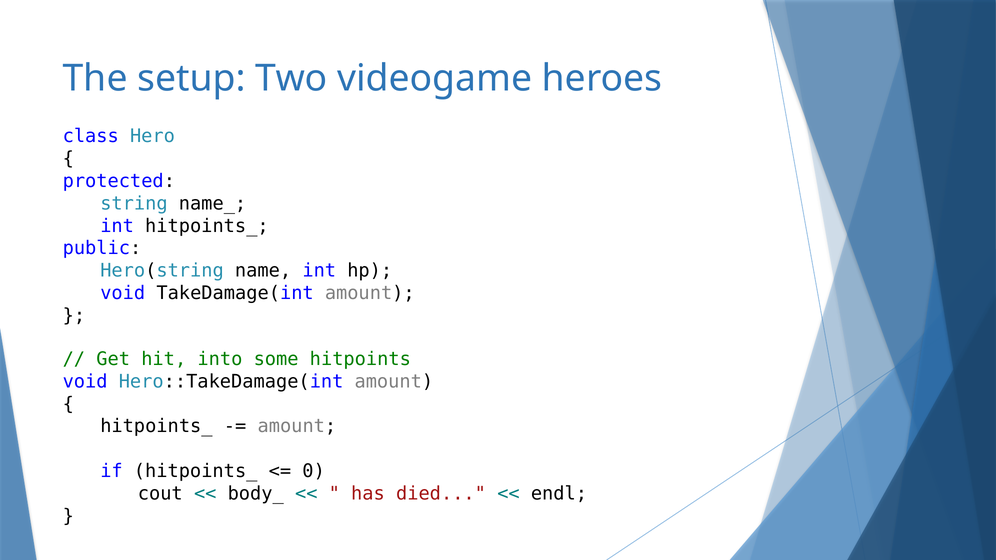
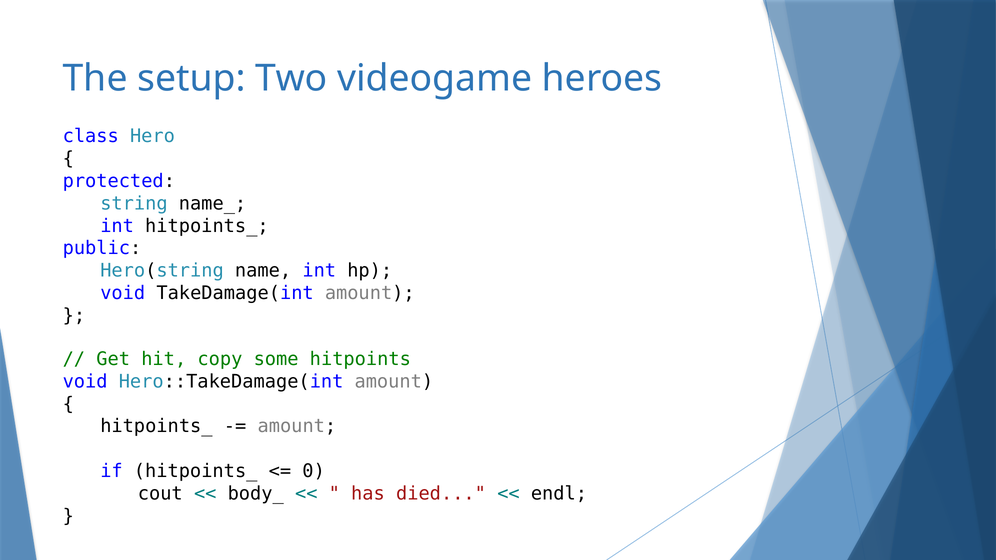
into: into -> copy
